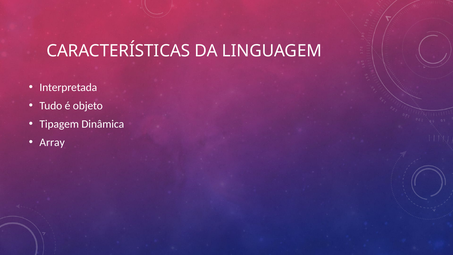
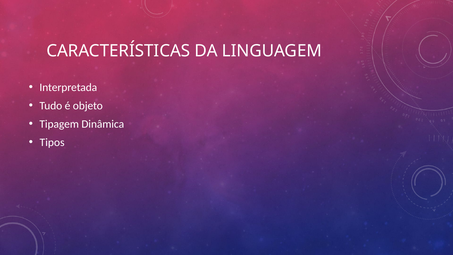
Array: Array -> Tipos
